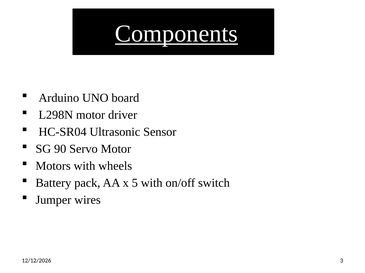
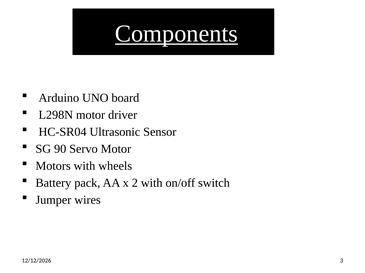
5: 5 -> 2
